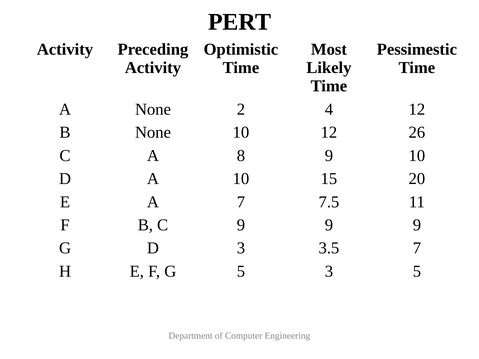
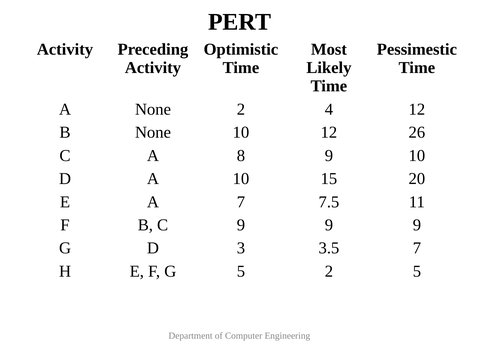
5 3: 3 -> 2
